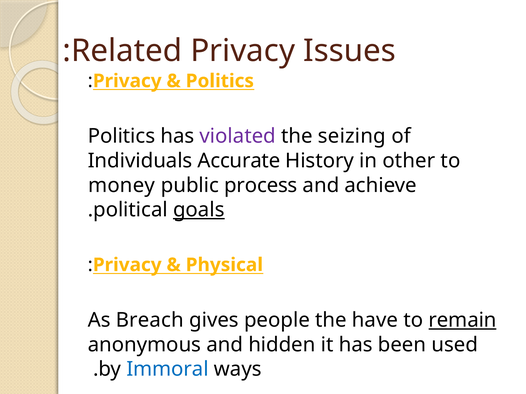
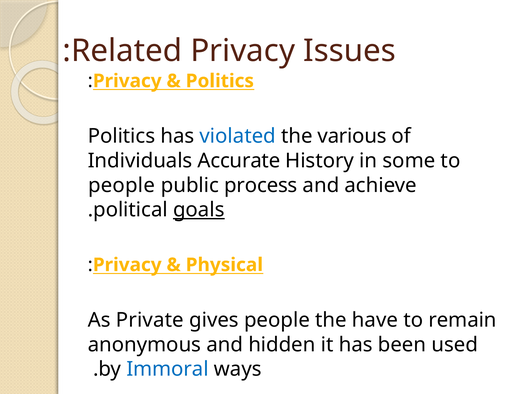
violated colour: purple -> blue
seizing: seizing -> various
other: other -> some
money at (122, 186): money -> people
Breach: Breach -> Private
remain underline: present -> none
